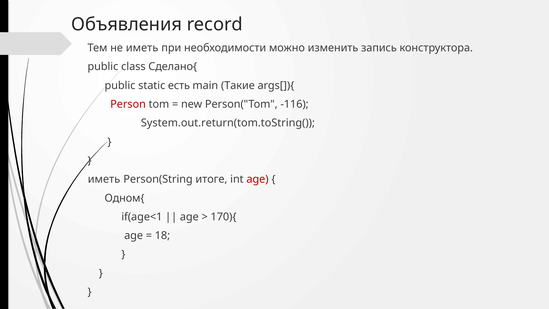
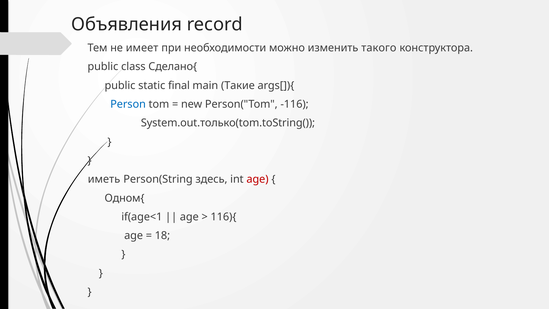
не иметь: иметь -> имеет
запись: запись -> такого
есть: есть -> final
Person colour: red -> blue
System.out.return(tom.toString(: System.out.return(tom.toString( -> System.out.только(tom.toString(
итоге: итоге -> здесь
170){: 170){ -> 116){
